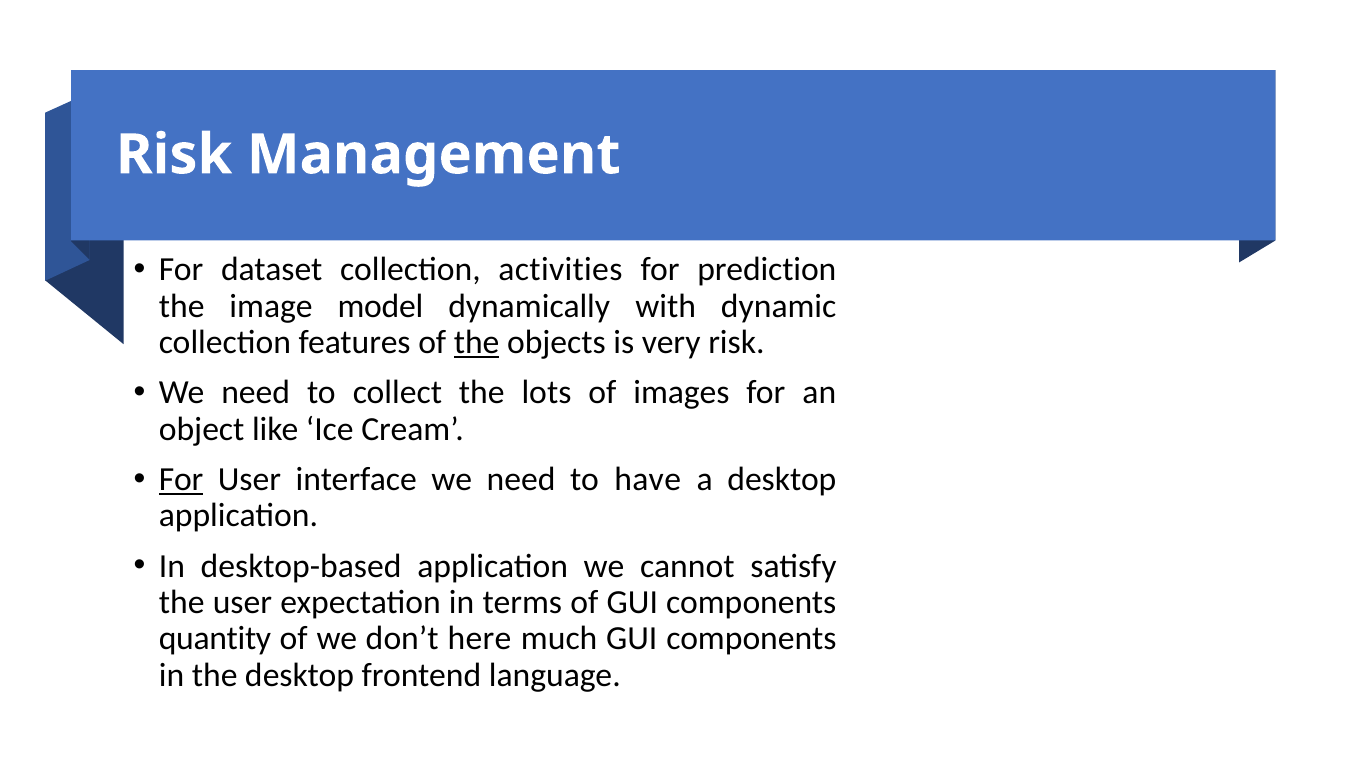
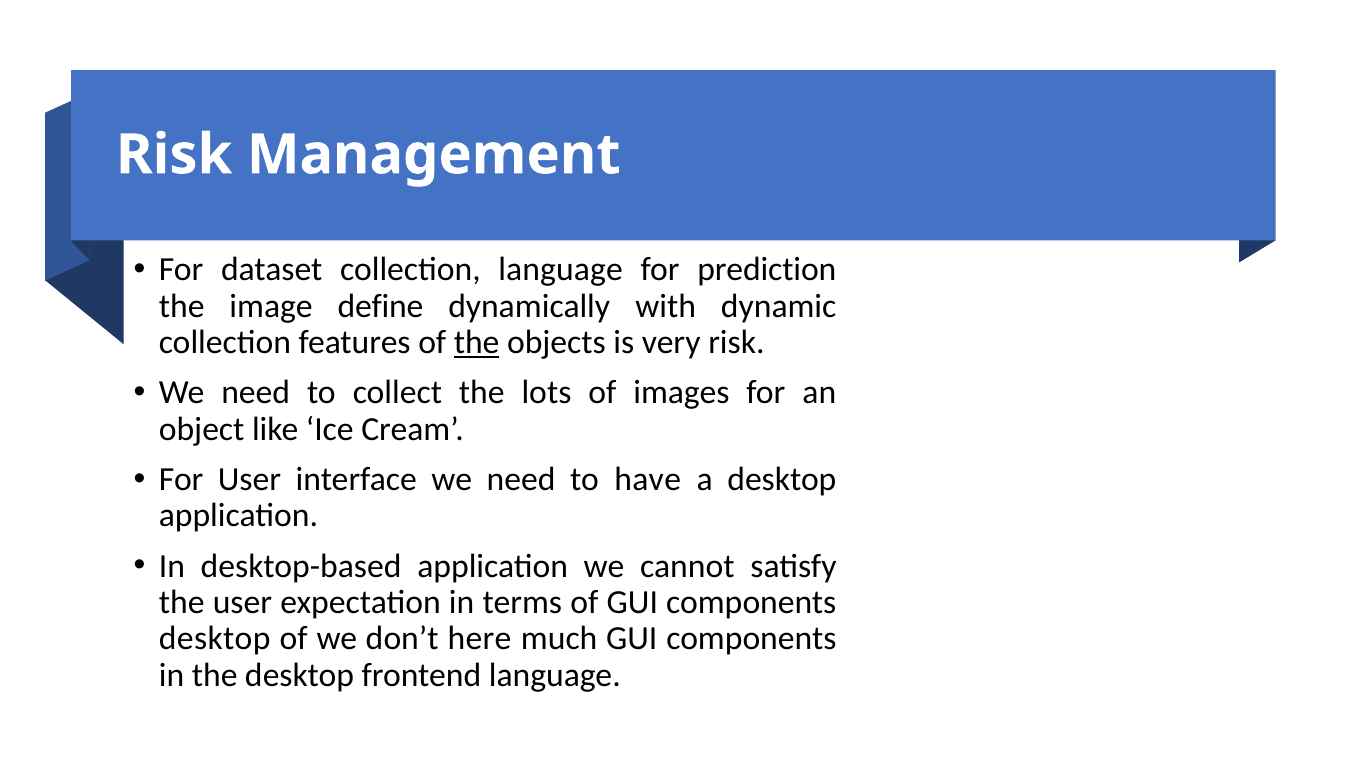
collection activities: activities -> language
model: model -> define
For at (181, 479) underline: present -> none
quantity at (215, 639): quantity -> desktop
